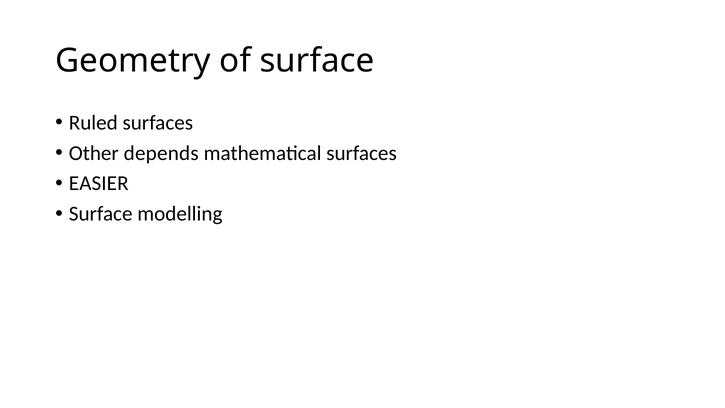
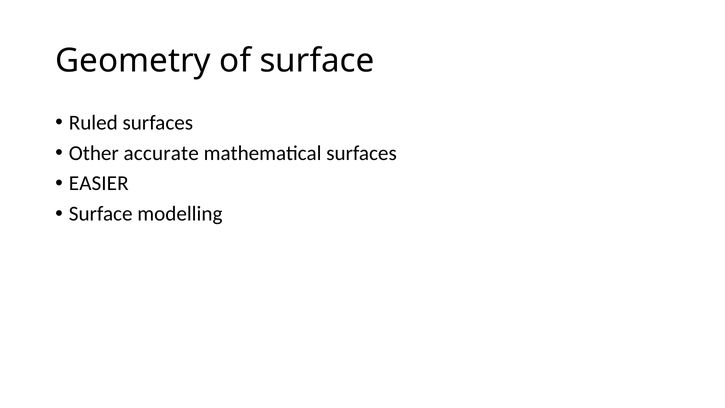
depends: depends -> accurate
